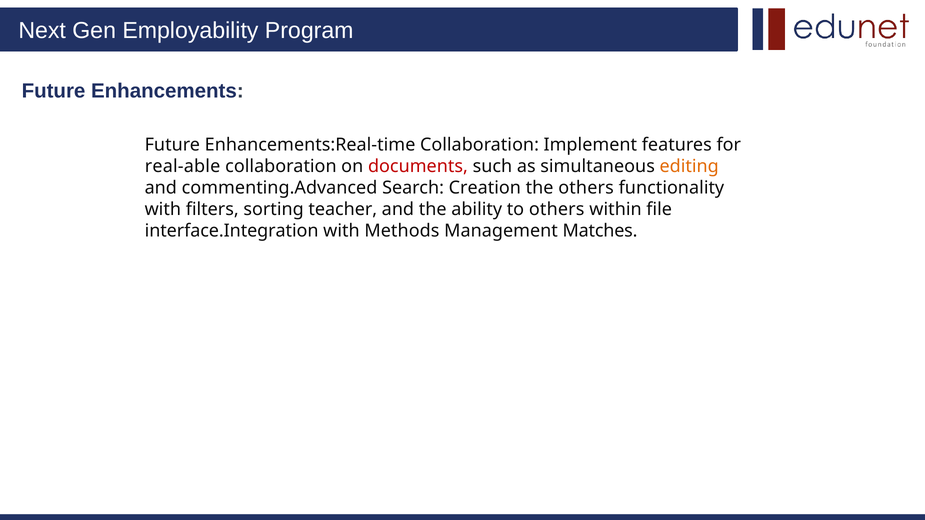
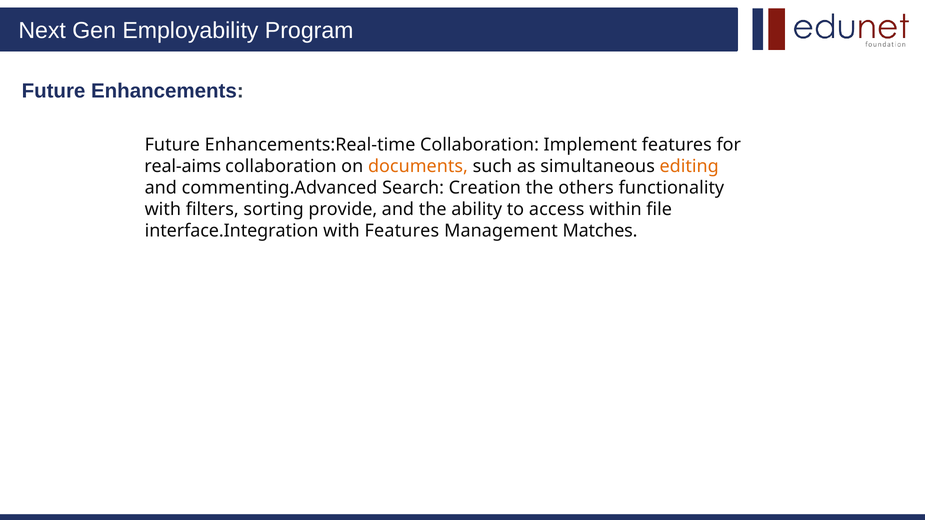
real-able: real-able -> real-aims
documents colour: red -> orange
teacher: teacher -> provide
to others: others -> access
with Methods: Methods -> Features
